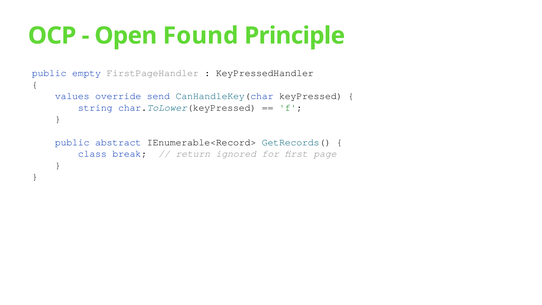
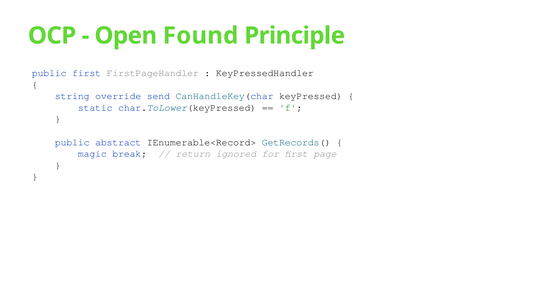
public empty: empty -> first
values: values -> string
string: string -> static
class: class -> magic
